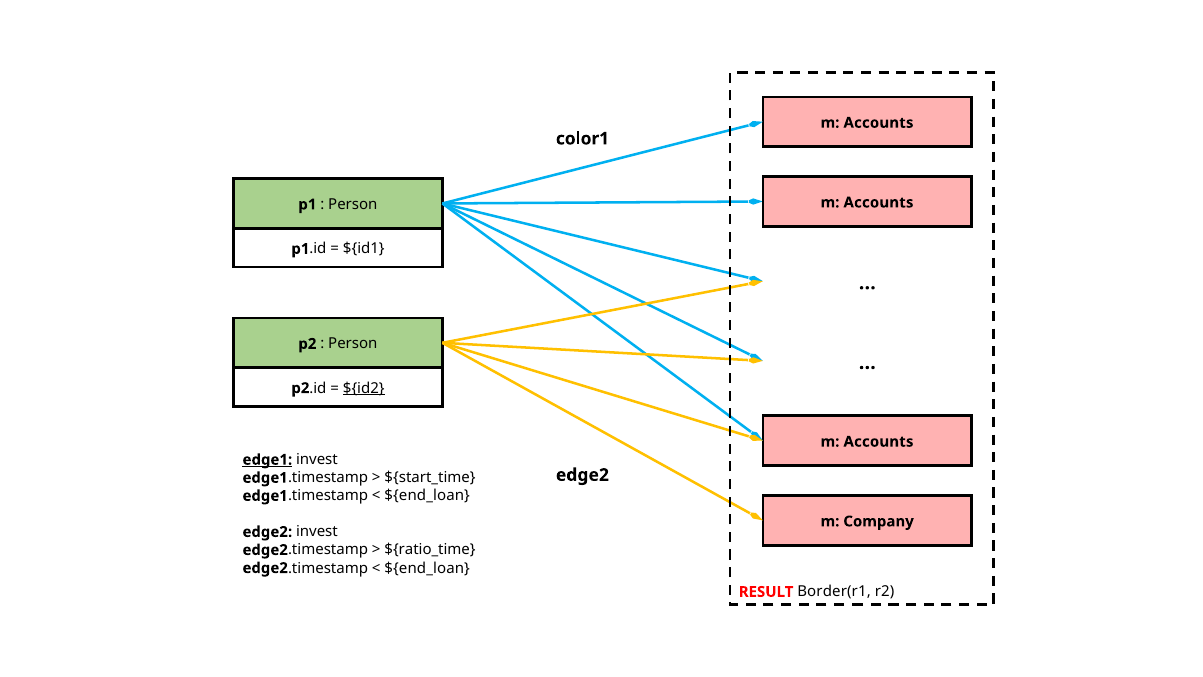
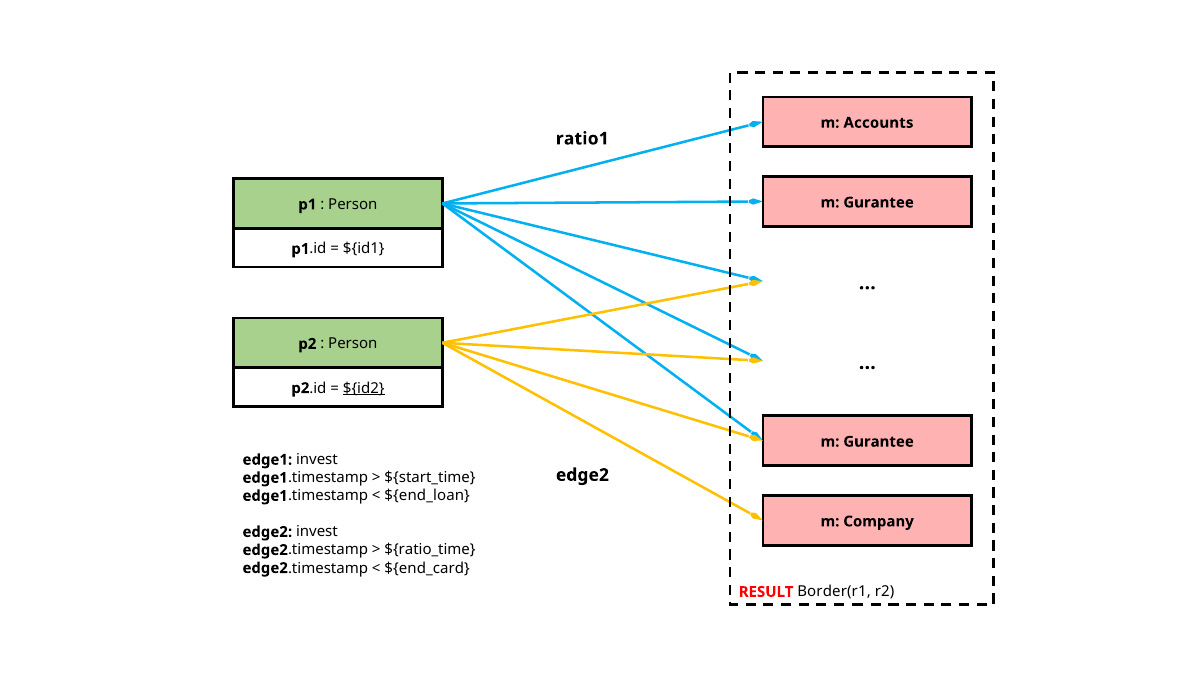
color1: color1 -> ratio1
Accounts at (878, 202): Accounts -> Gurantee
Accounts at (878, 441): Accounts -> Gurantee
edge1 underline: present -> none
${end_loan at (427, 568): ${end_loan -> ${end_card
